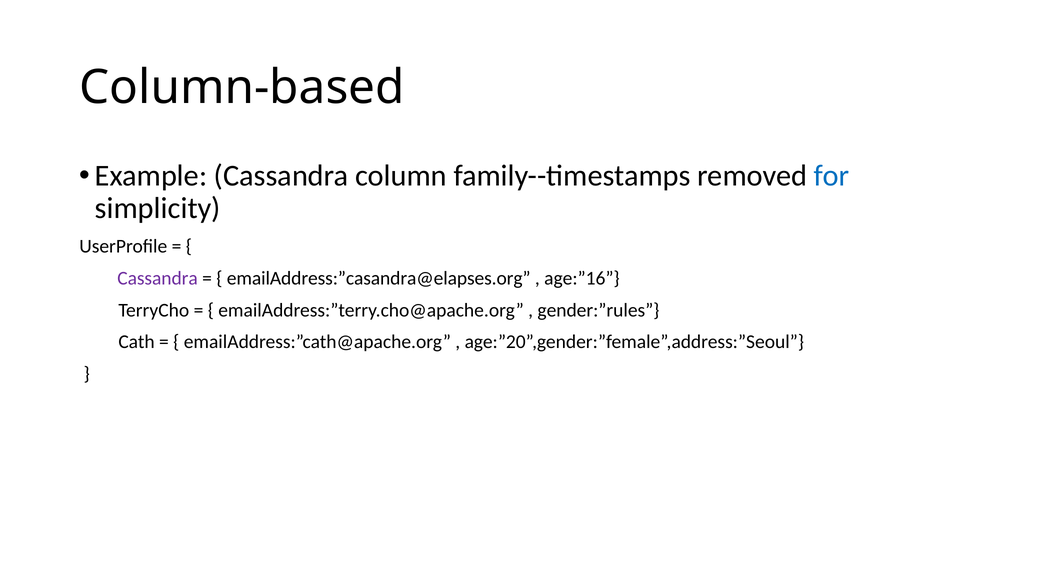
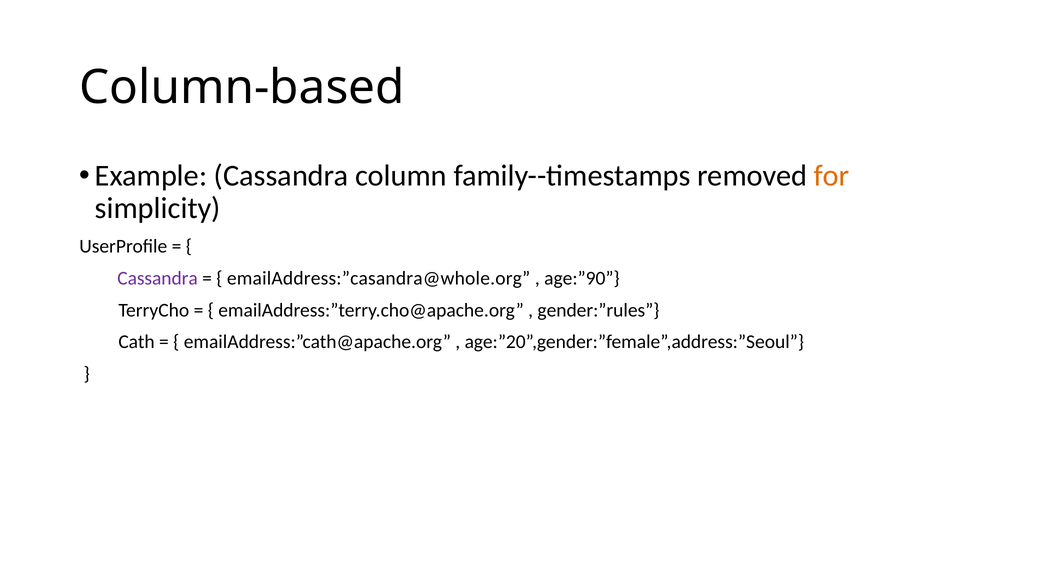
for colour: blue -> orange
emailAddress:”casandra@elapses.org: emailAddress:”casandra@elapses.org -> emailAddress:”casandra@whole.org
age:”16: age:”16 -> age:”90
